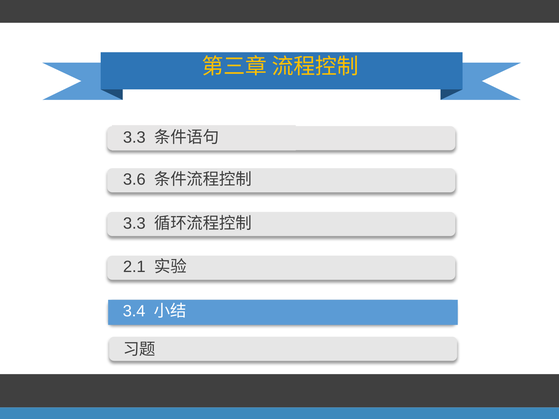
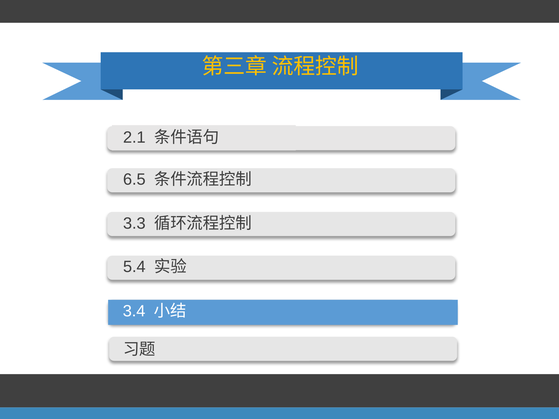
3.3 at (134, 138): 3.3 -> 2.1
3.6: 3.6 -> 6.5
2.1: 2.1 -> 5.4
